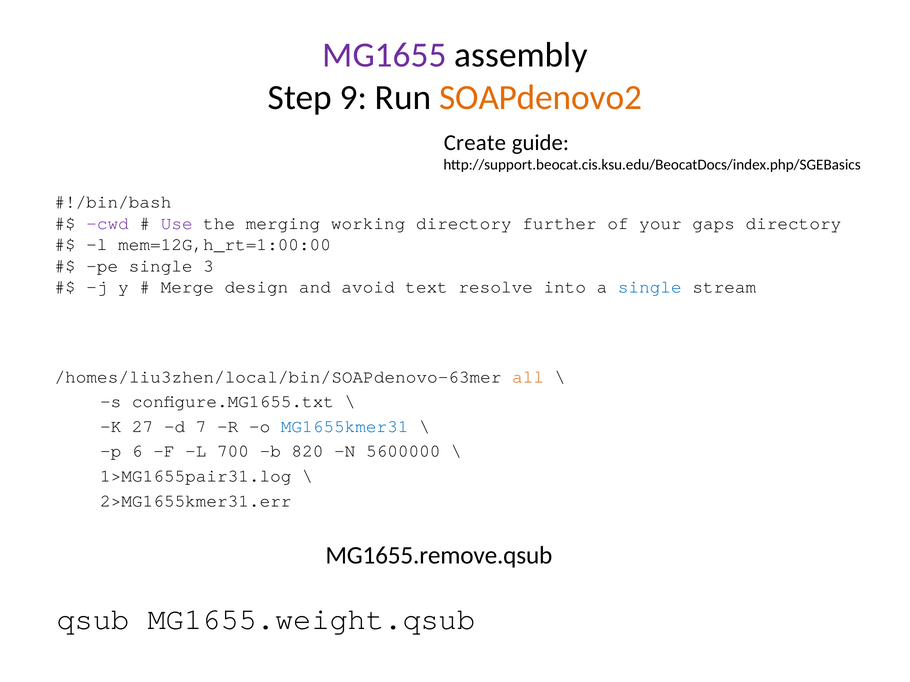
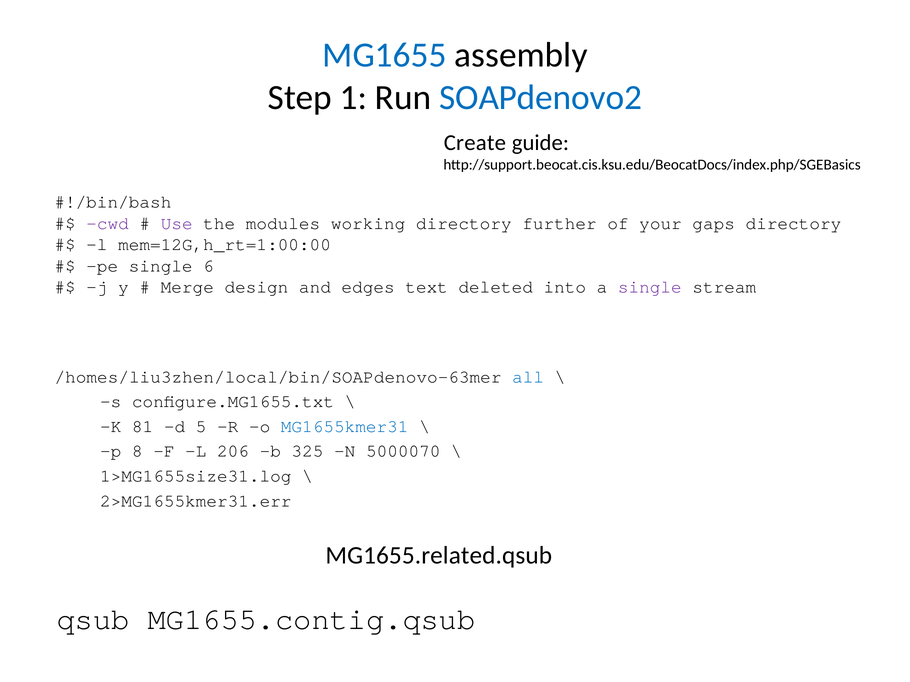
MG1655 colour: purple -> blue
9: 9 -> 1
SOAPdenovo2 colour: orange -> blue
merging: merging -> modules
3: 3 -> 6
avoid: avoid -> edges
resolve: resolve -> deleted
single at (650, 287) colour: blue -> purple
all colour: orange -> blue
27: 27 -> 81
7: 7 -> 5
6: 6 -> 8
700: 700 -> 206
820: 820 -> 325
5600000: 5600000 -> 5000070
1>MG1655pair31.log: 1>MG1655pair31.log -> 1>MG1655size31.log
MG1655.remove.qsub: MG1655.remove.qsub -> MG1655.related.qsub
MG1655.weight.qsub: MG1655.weight.qsub -> MG1655.contig.qsub
